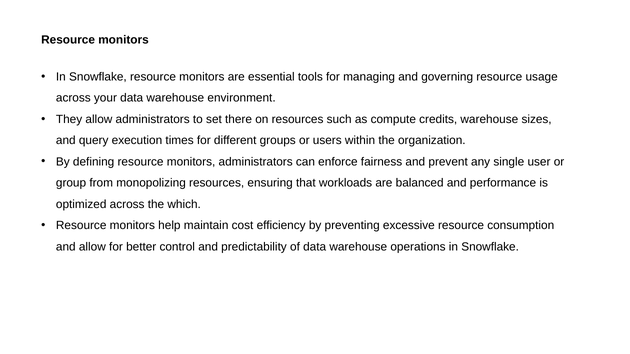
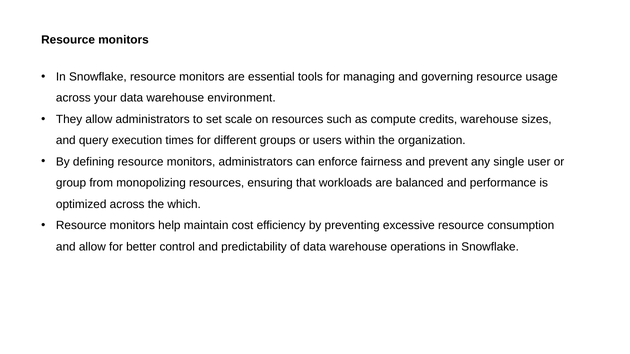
there: there -> scale
